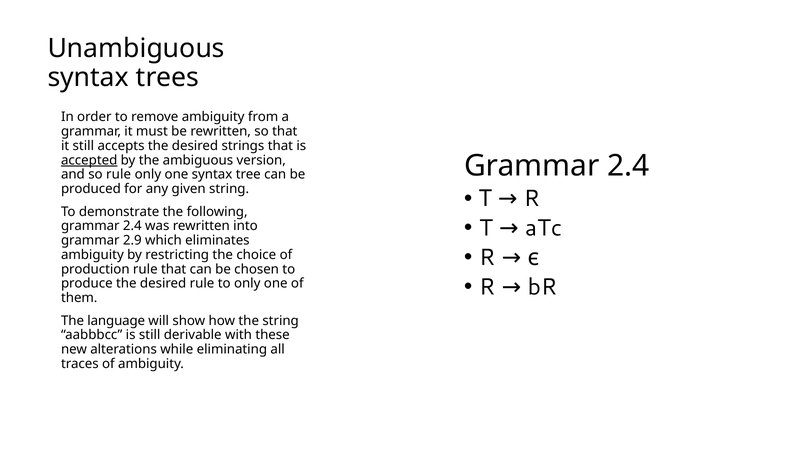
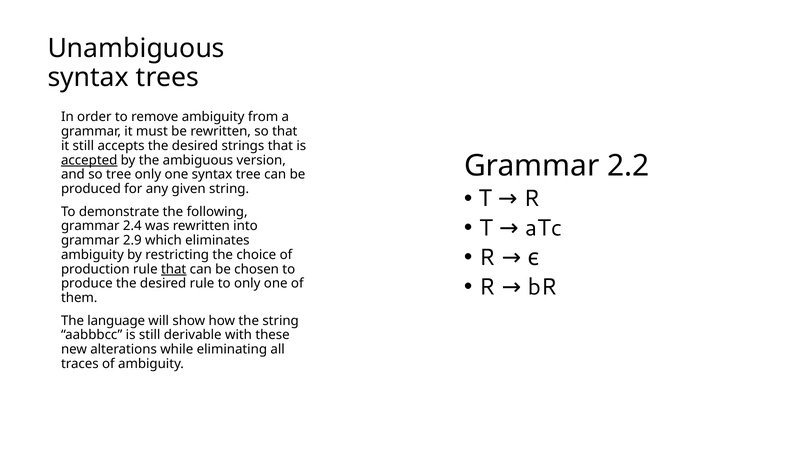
2.4 at (628, 166): 2.4 -> 2.2
so rule: rule -> tree
that at (174, 269) underline: none -> present
